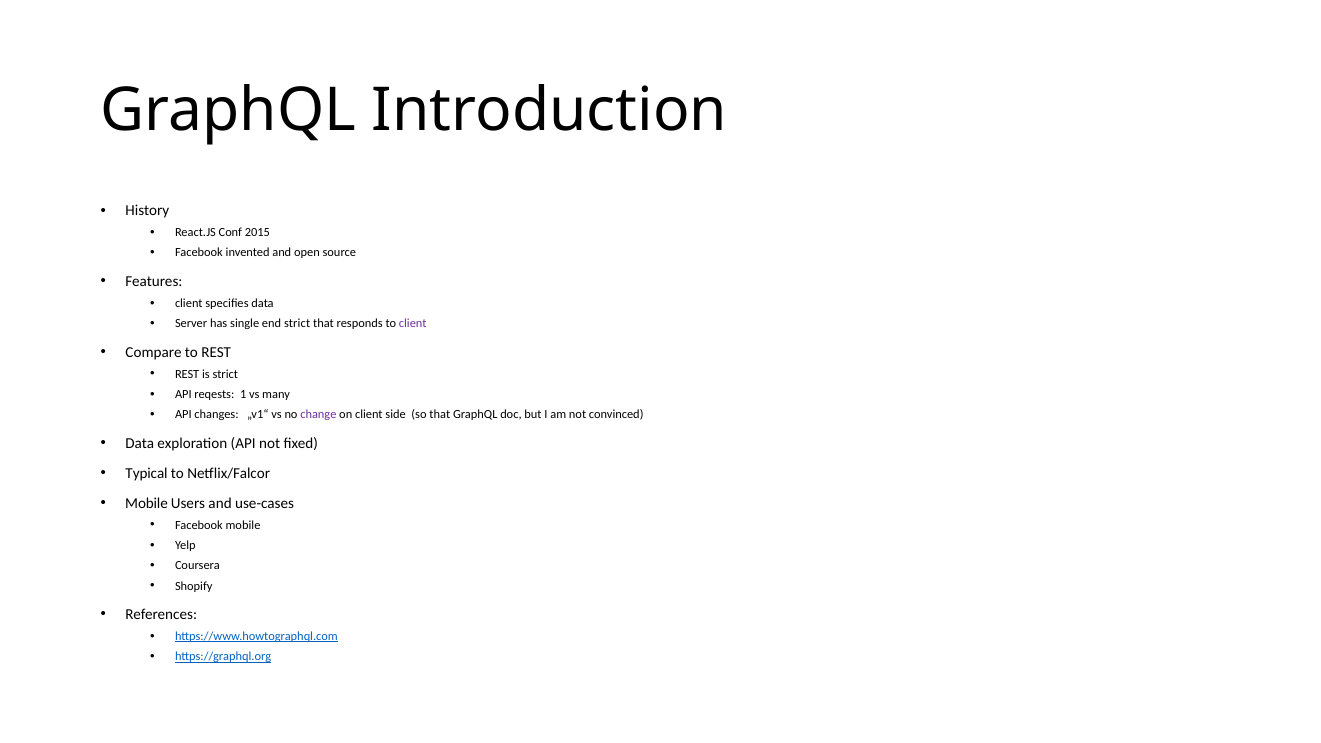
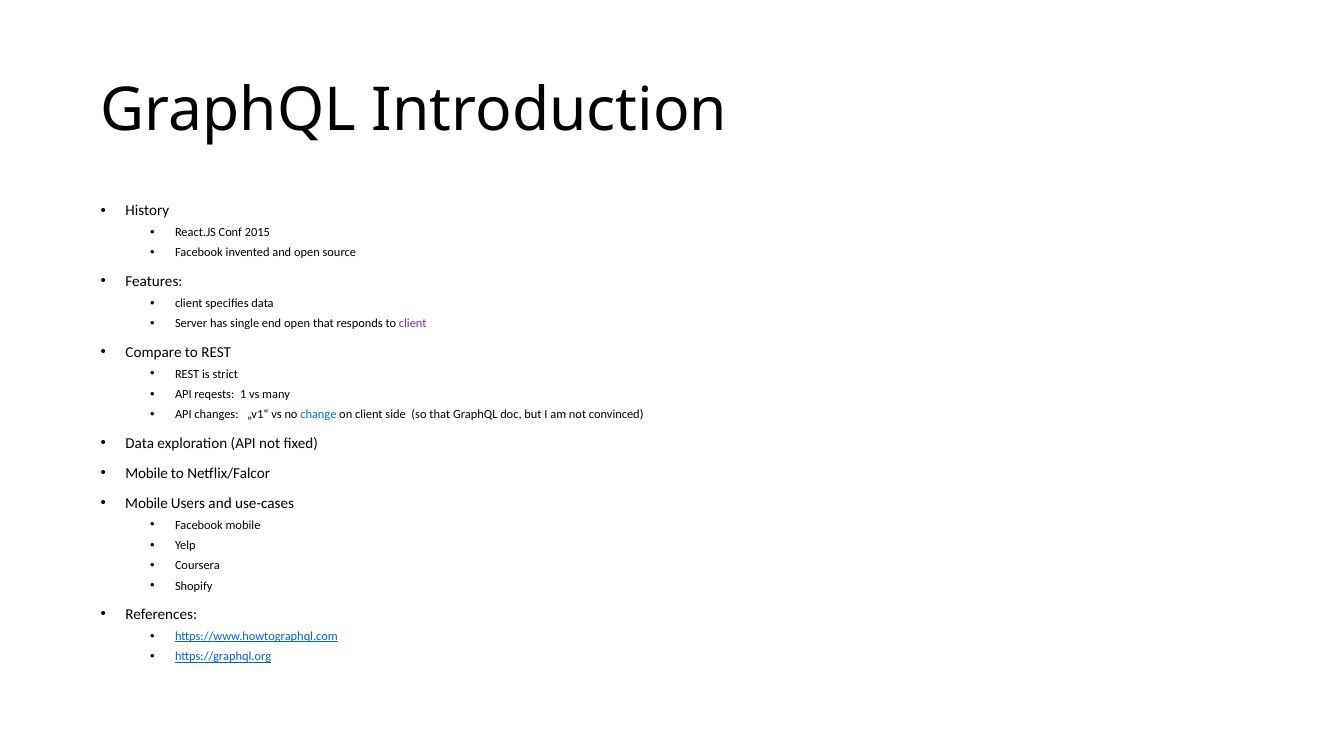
end strict: strict -> open
change colour: purple -> blue
Typical at (147, 473): Typical -> Mobile
